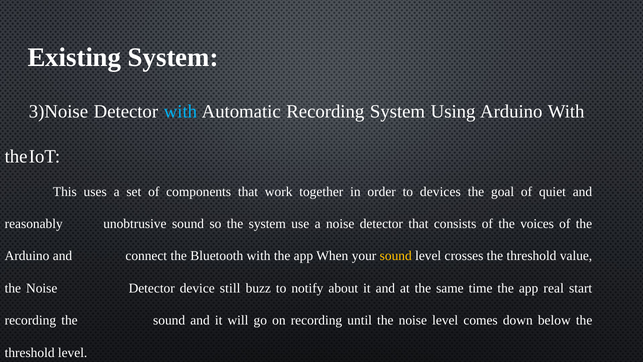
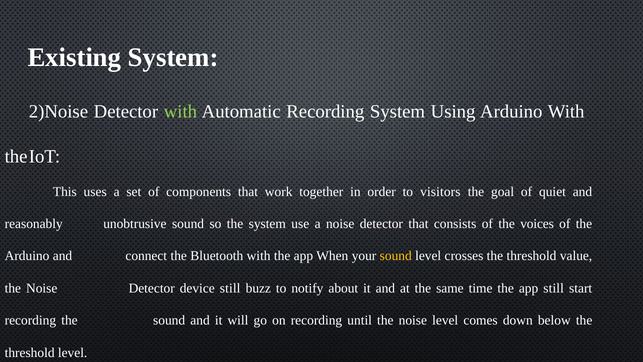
3)Noise: 3)Noise -> 2)Noise
with at (180, 111) colour: light blue -> light green
devices: devices -> visitors
app real: real -> still
